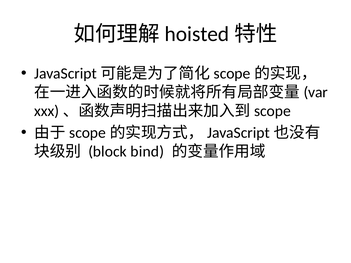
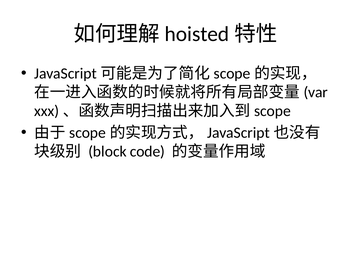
bind: bind -> code
